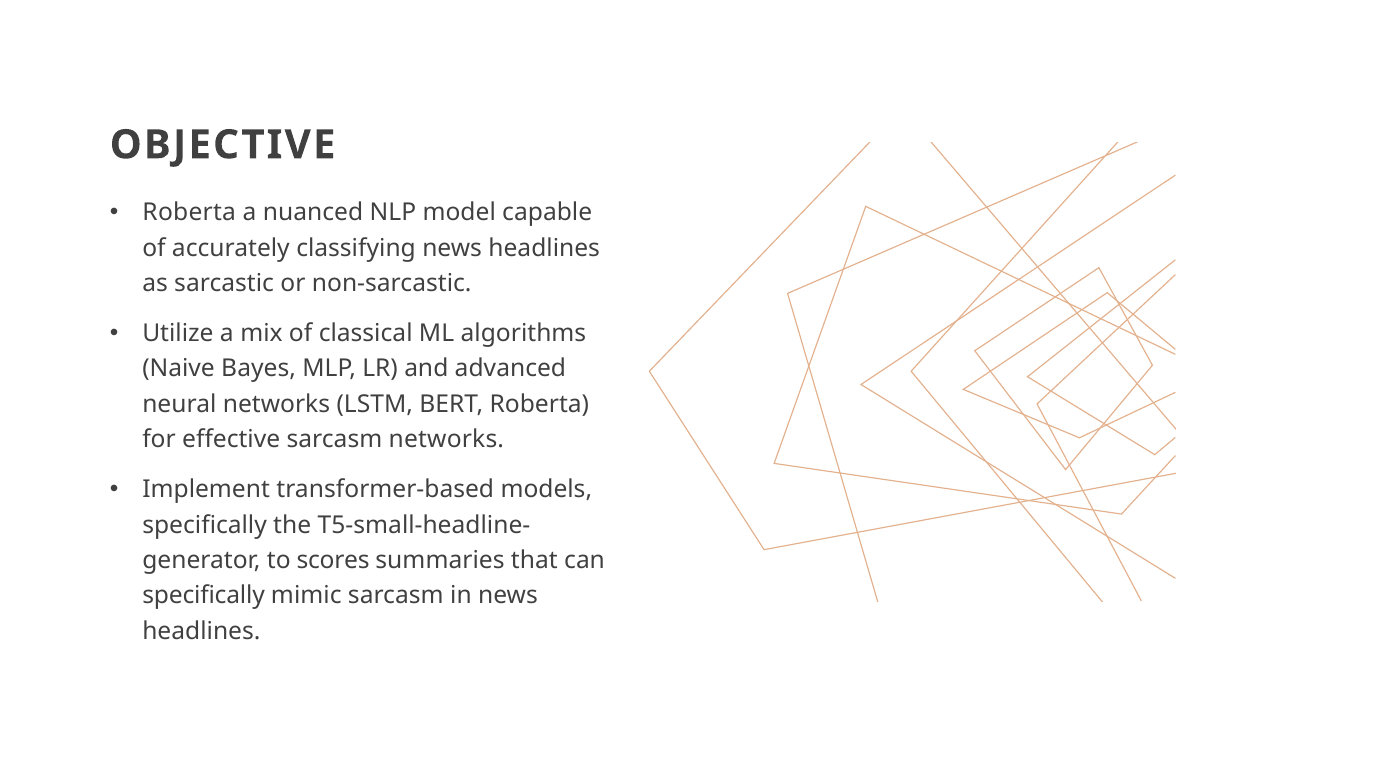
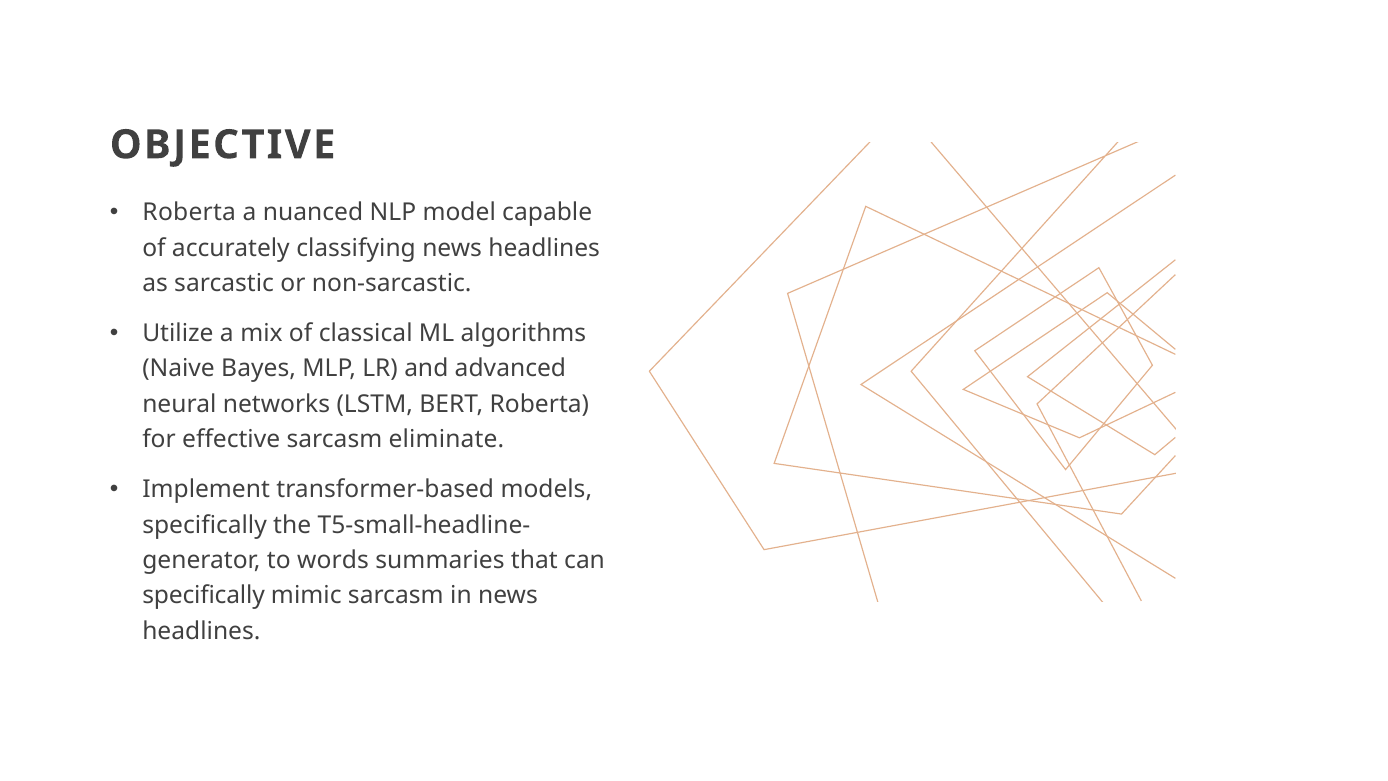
sarcasm networks: networks -> eliminate
scores: scores -> words
